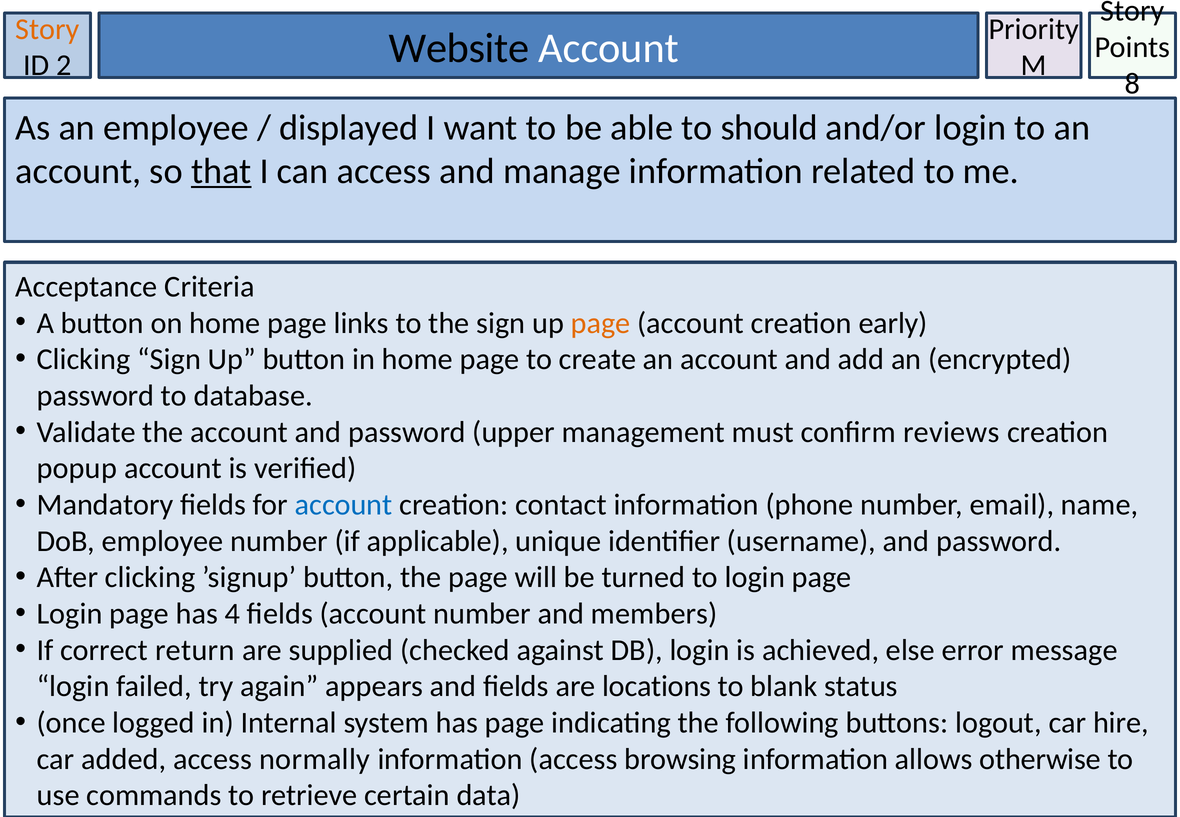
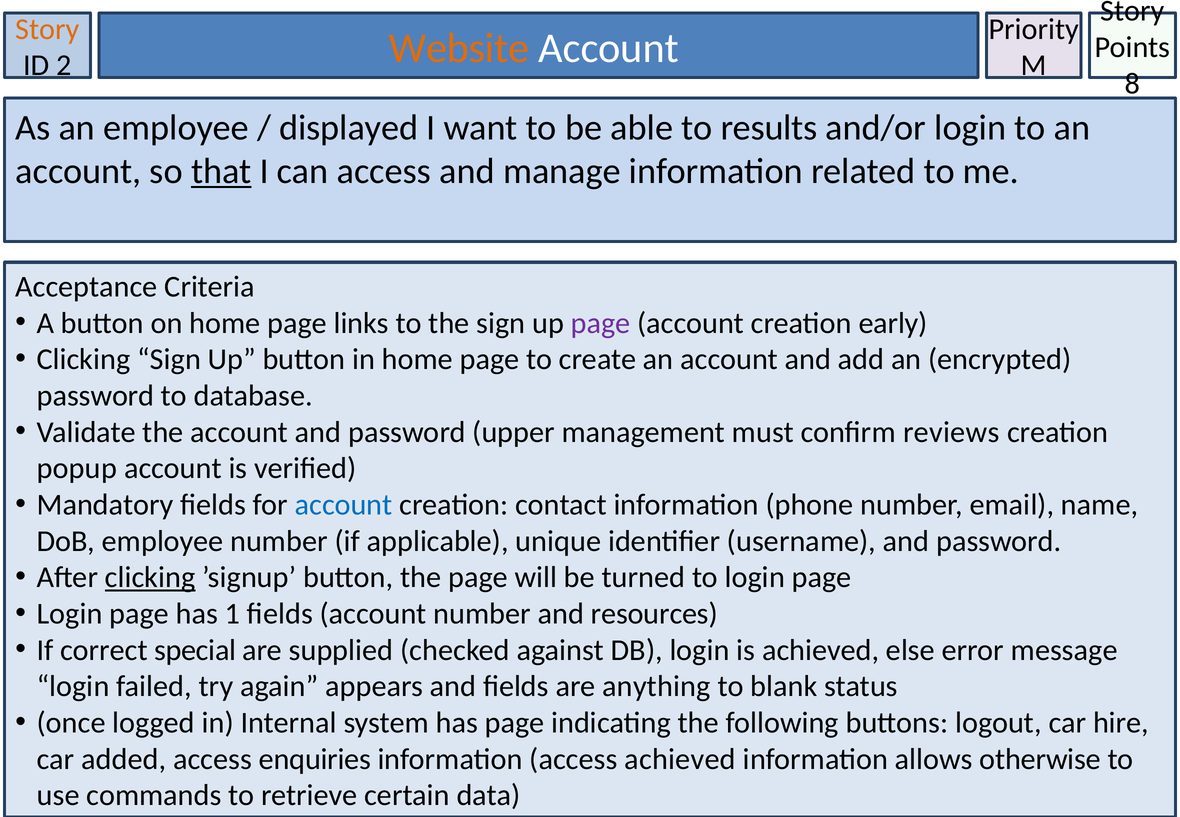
Website colour: black -> orange
should: should -> results
page at (601, 323) colour: orange -> purple
clicking at (150, 577) underline: none -> present
4: 4 -> 1
members: members -> resources
return: return -> special
locations: locations -> anything
normally: normally -> enquiries
access browsing: browsing -> achieved
